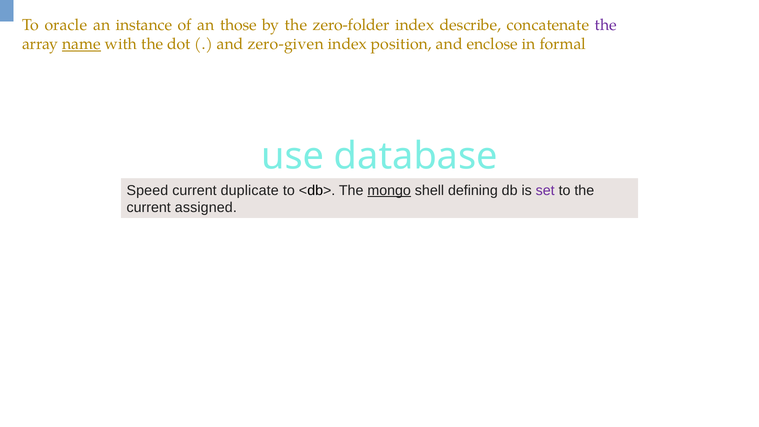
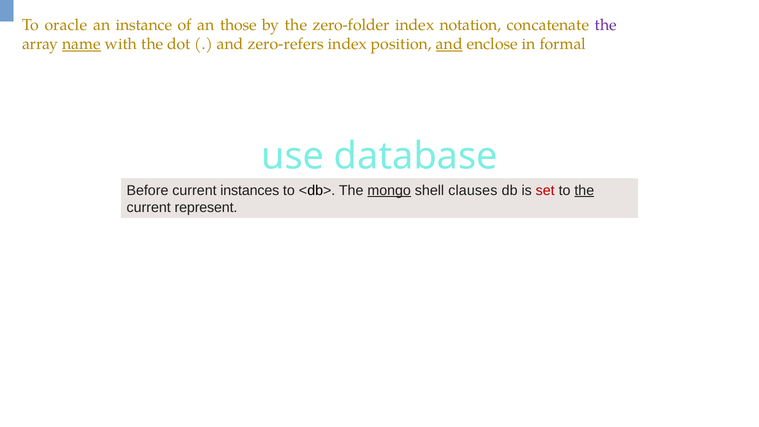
describe: describe -> notation
zero-given: zero-given -> zero-refers
and at (449, 44) underline: none -> present
Speed: Speed -> Before
duplicate: duplicate -> instances
defining: defining -> clauses
set colour: purple -> red
the at (584, 190) underline: none -> present
assigned: assigned -> represent
